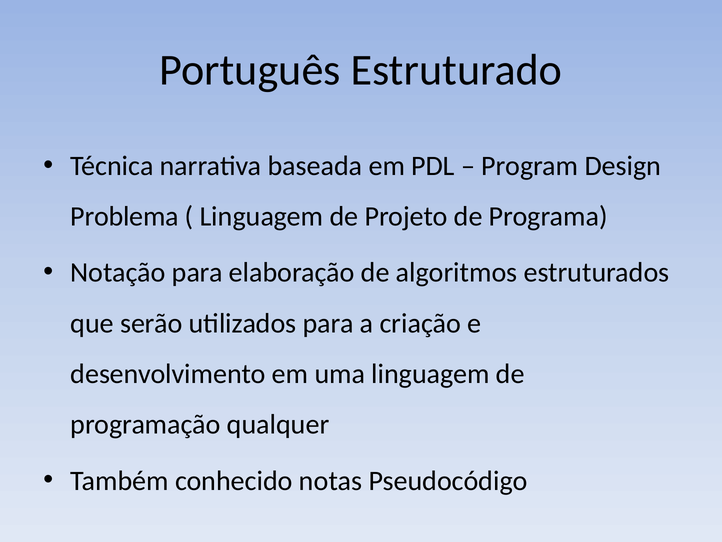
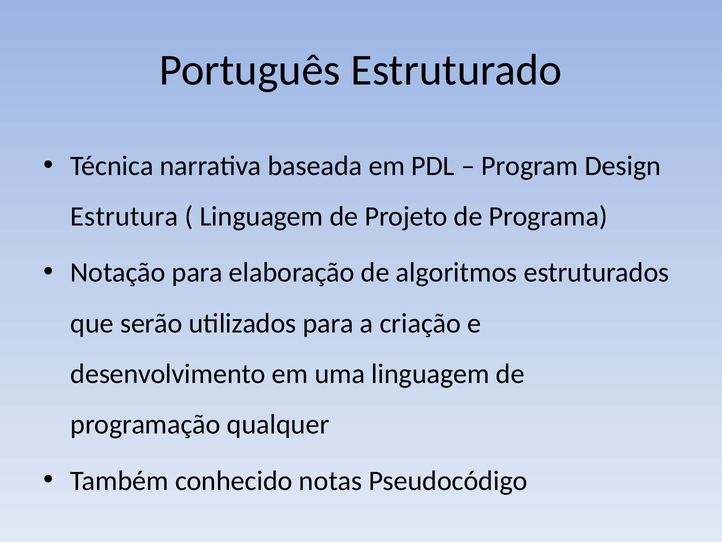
Problema: Problema -> Estrutura
